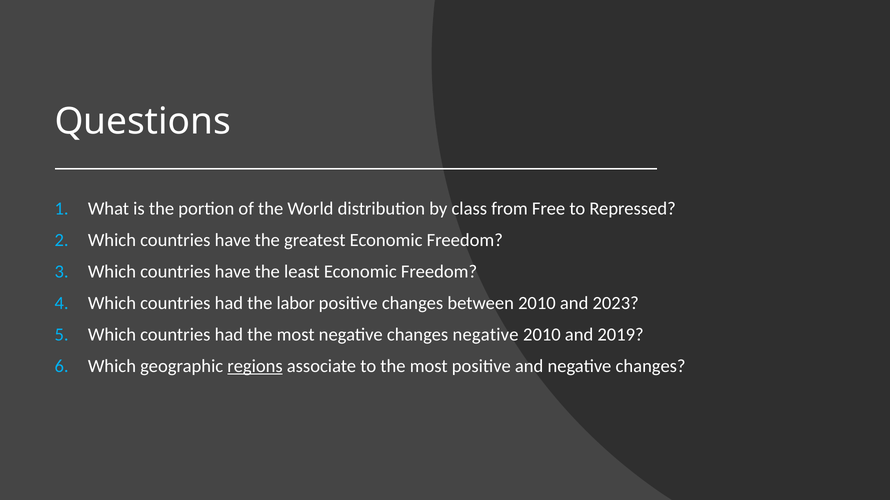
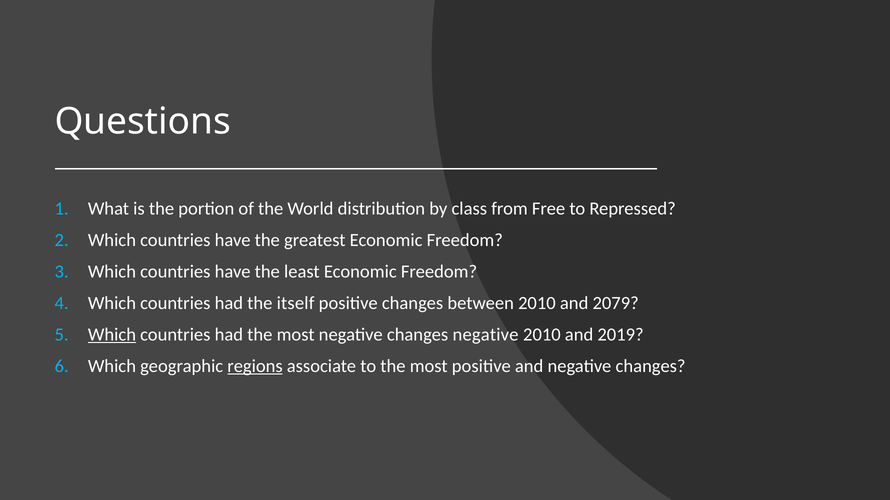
labor: labor -> itself
2023: 2023 -> 2079
Which at (112, 335) underline: none -> present
